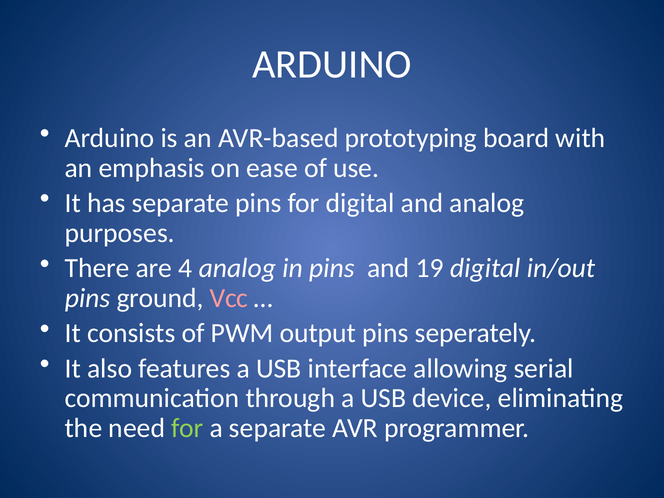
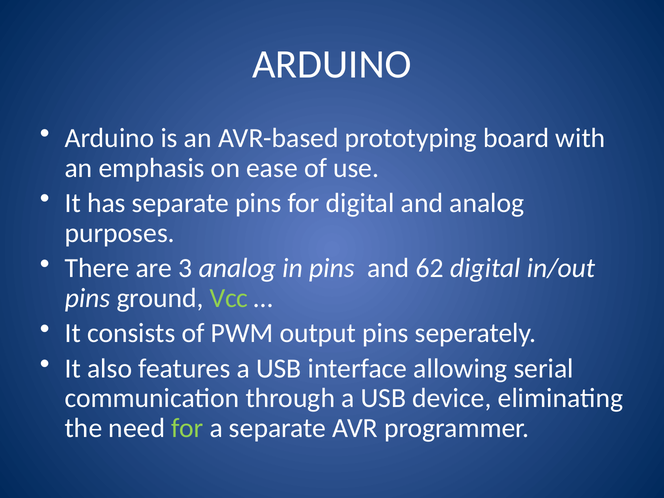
4: 4 -> 3
19: 19 -> 62
Vcc colour: pink -> light green
